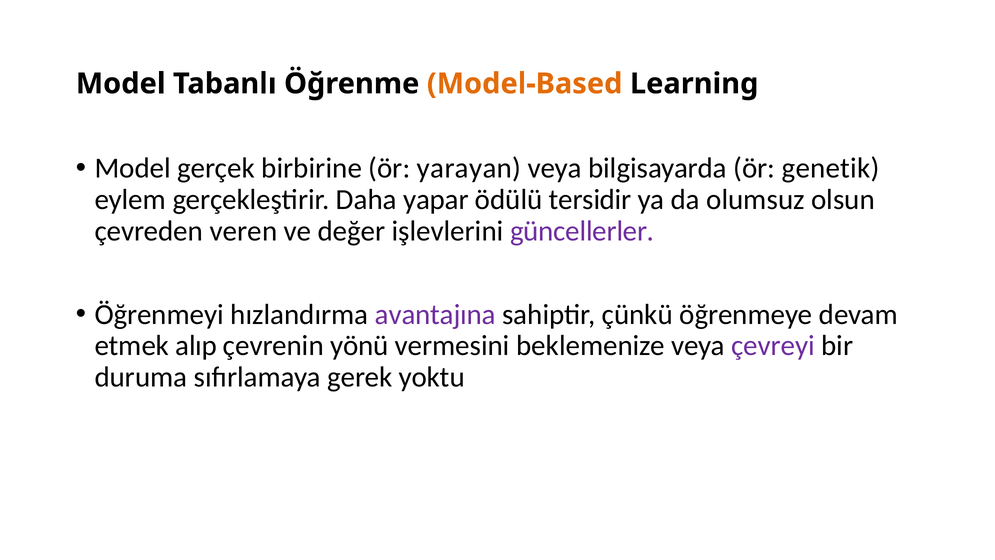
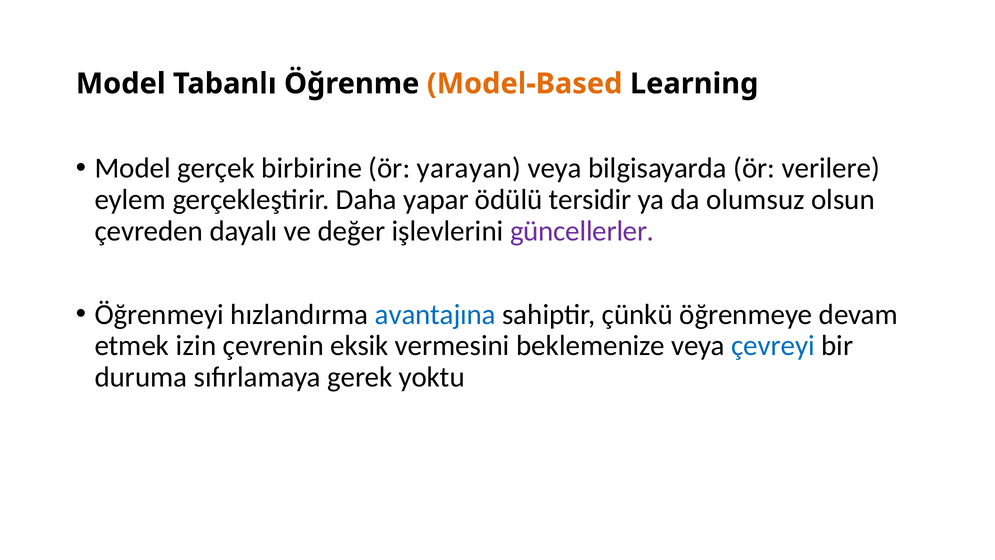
genetik: genetik -> verilere
veren: veren -> dayalı
avantajına colour: purple -> blue
alıp: alıp -> izin
yönü: yönü -> eksik
çevreyi colour: purple -> blue
